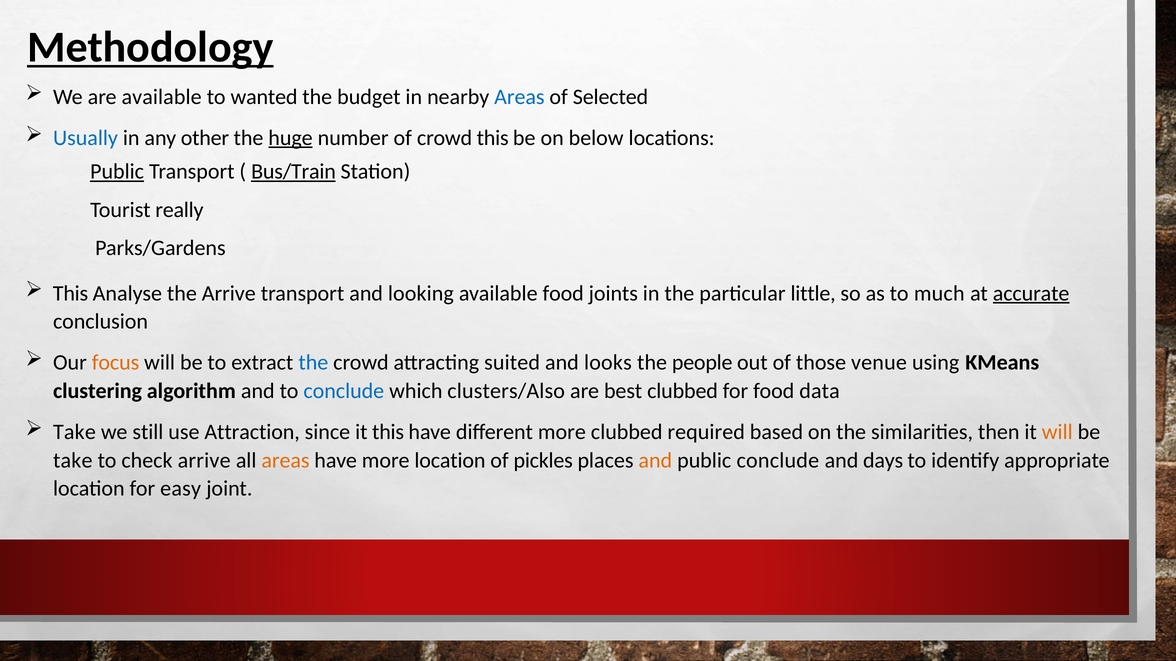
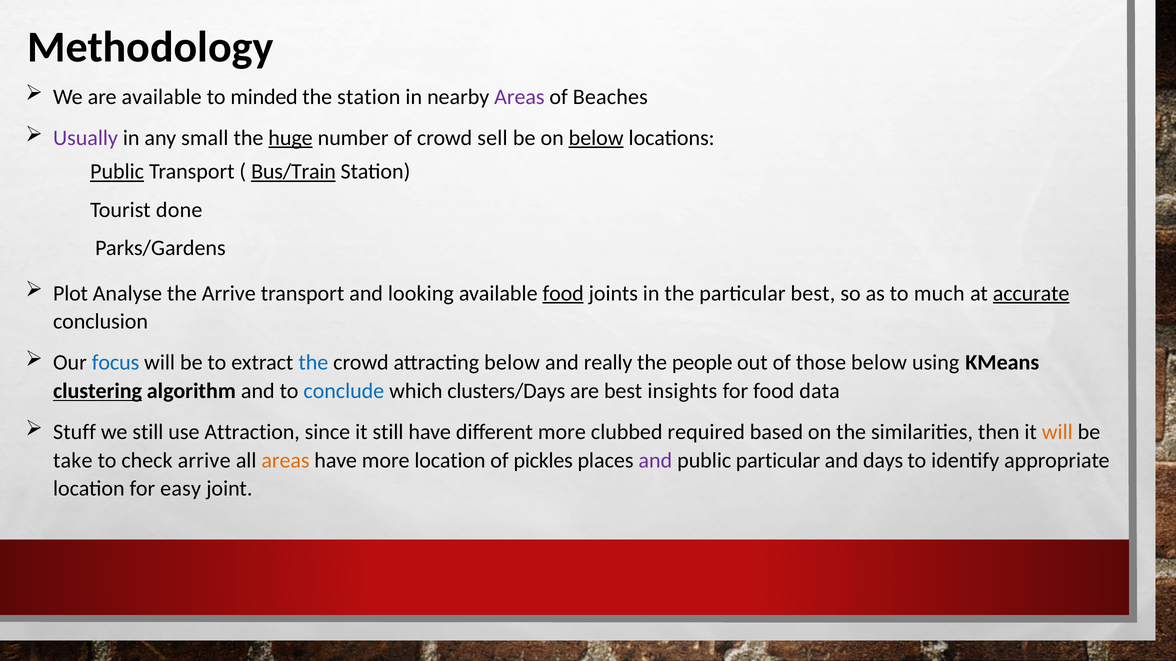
Methodology underline: present -> none
wanted: wanted -> minded
the budget: budget -> station
Areas at (519, 97) colour: blue -> purple
Selected: Selected -> Beaches
Usually colour: blue -> purple
other: other -> small
crowd this: this -> sell
below at (596, 138) underline: none -> present
really: really -> done
This at (71, 293): This -> Plot
food at (563, 293) underline: none -> present
particular little: little -> best
focus colour: orange -> blue
attracting suited: suited -> below
looks: looks -> really
those venue: venue -> below
clustering underline: none -> present
clusters/Also: clusters/Also -> clusters/Days
best clubbed: clubbed -> insights
Take at (74, 432): Take -> Stuff
it this: this -> still
and at (655, 461) colour: orange -> purple
public conclude: conclude -> particular
